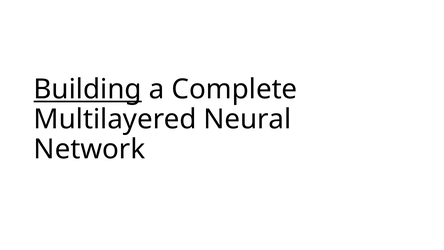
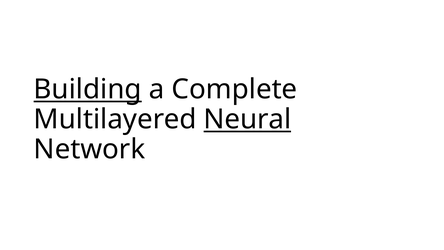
Neural underline: none -> present
